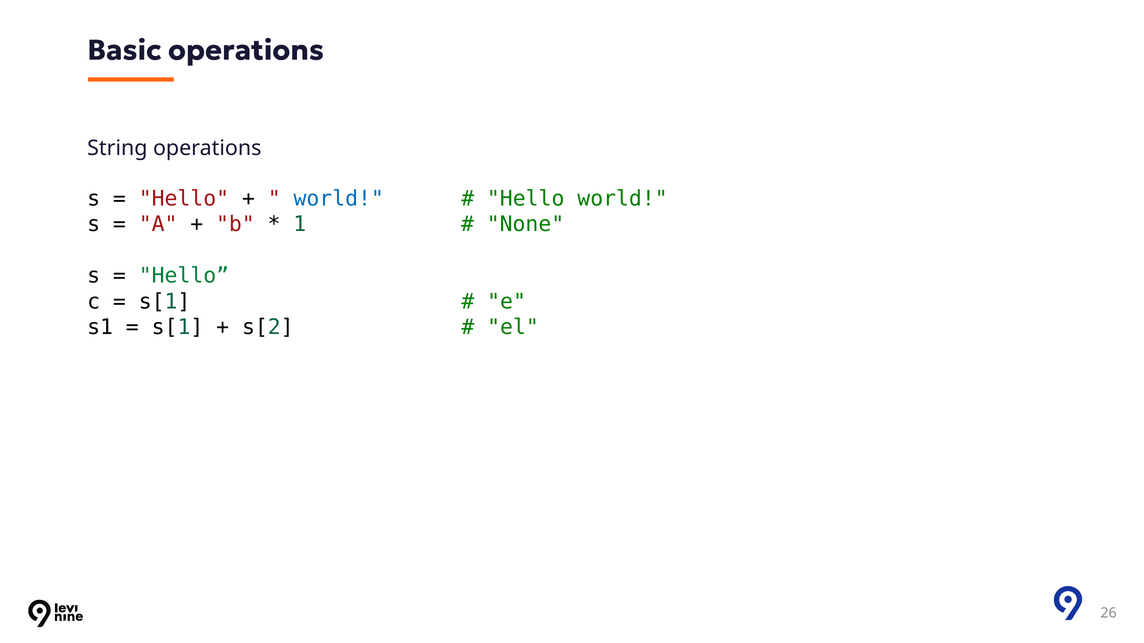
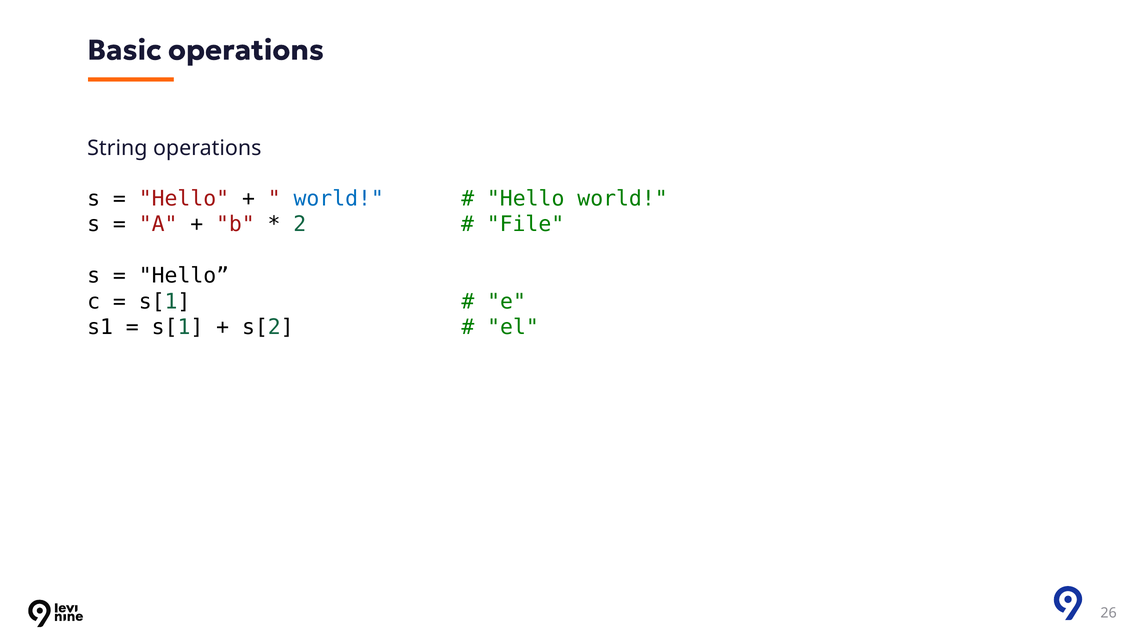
1: 1 -> 2
None: None -> File
Hello at (184, 276) colour: green -> black
